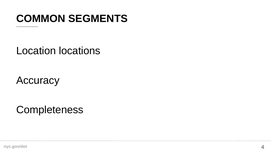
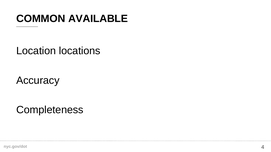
SEGMENTS: SEGMENTS -> AVAILABLE
